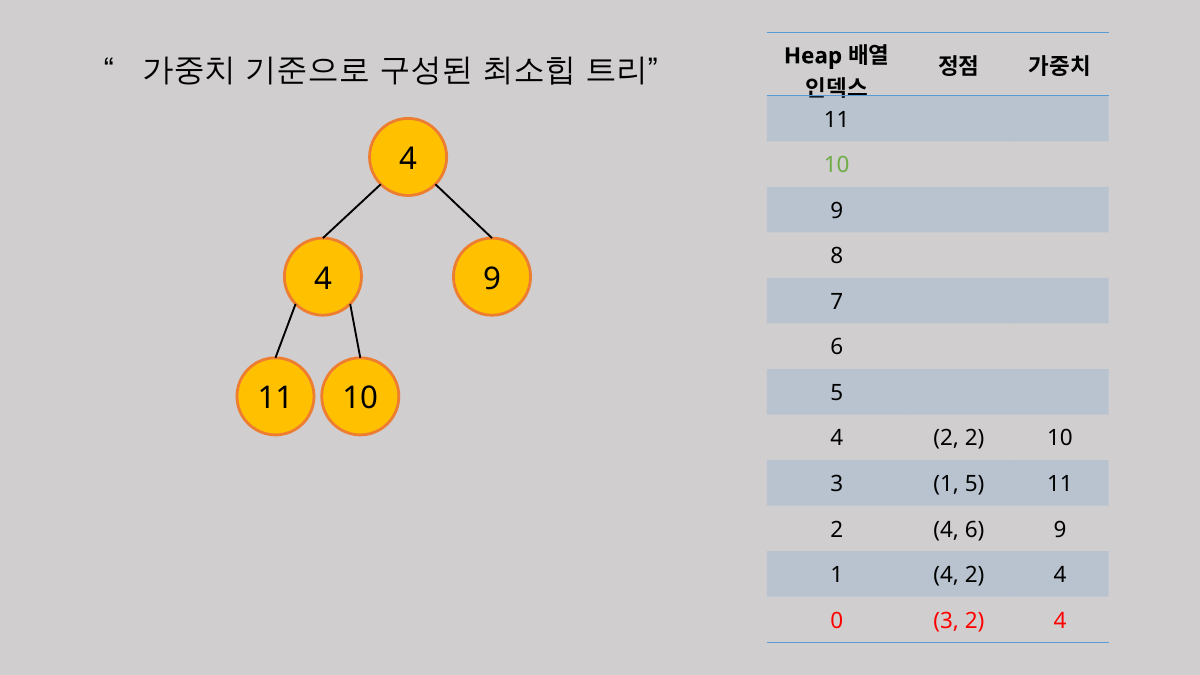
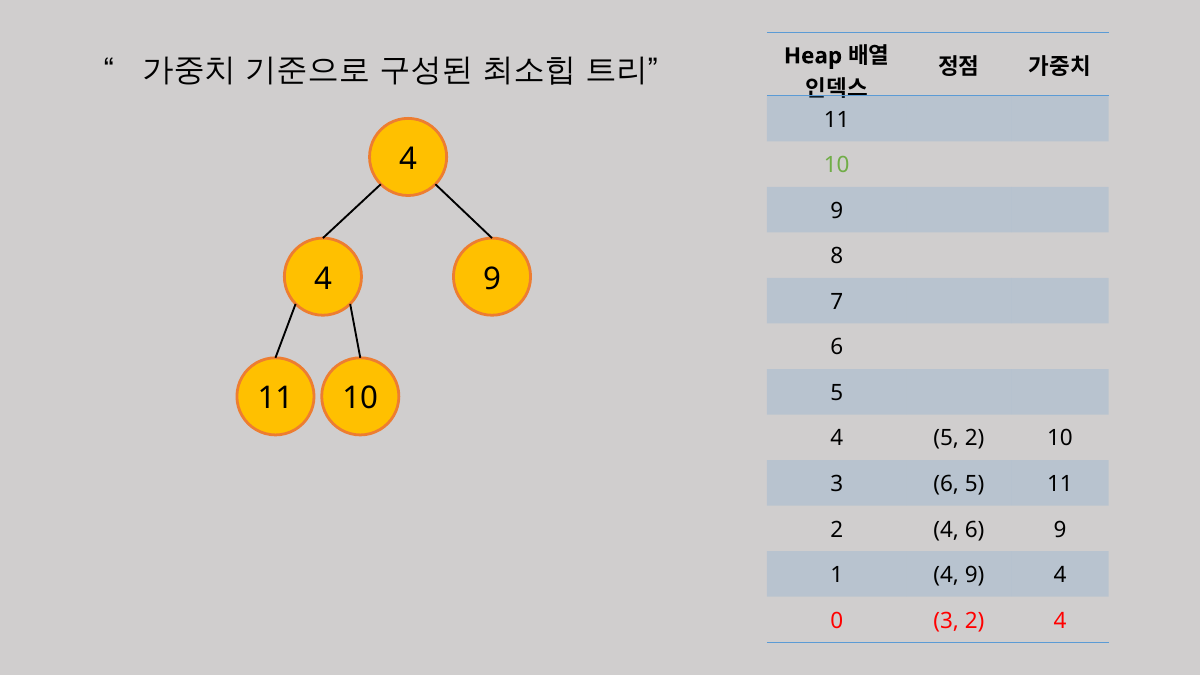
2 at (946, 439): 2 -> 5
3 1: 1 -> 6
1 4 2: 2 -> 9
